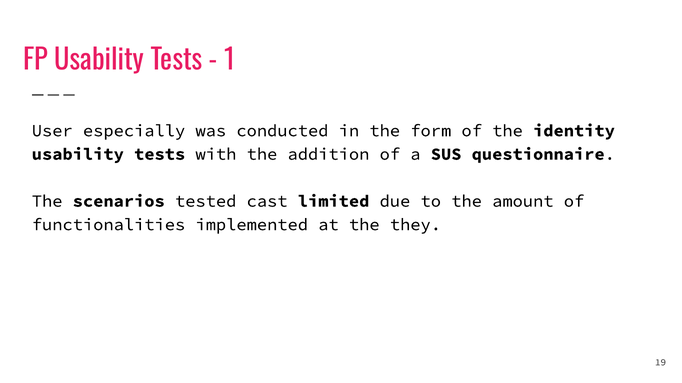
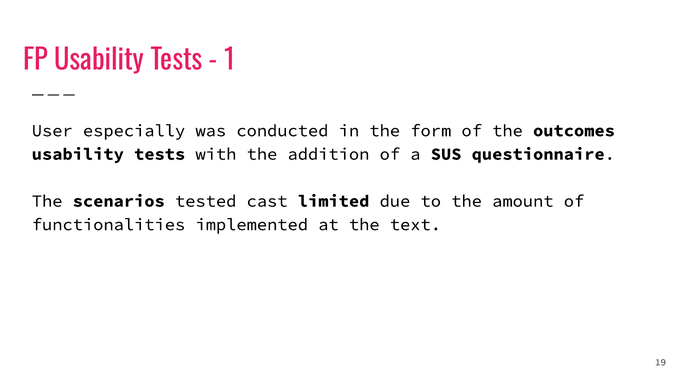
identity: identity -> outcomes
they: they -> text
